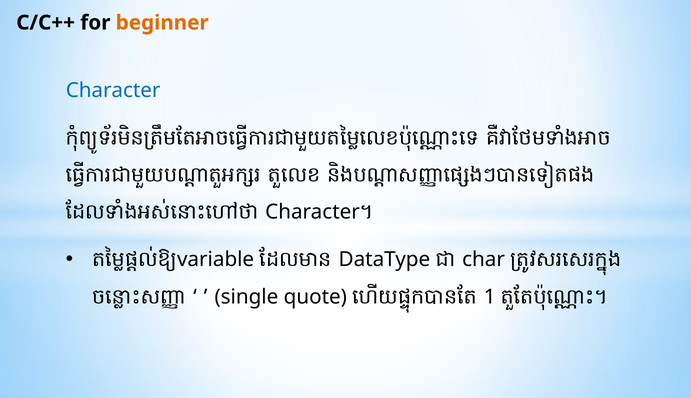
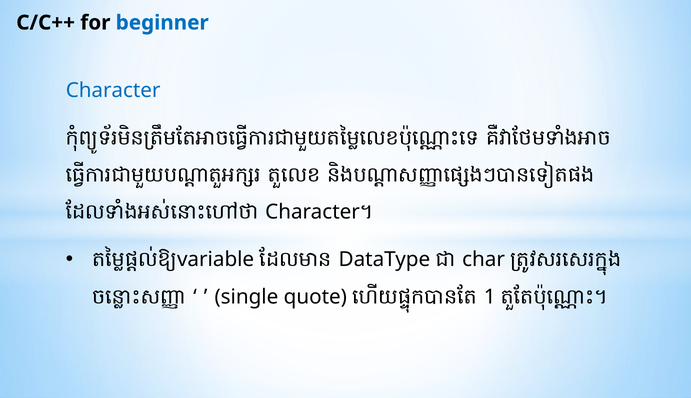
beginner colour: orange -> blue
